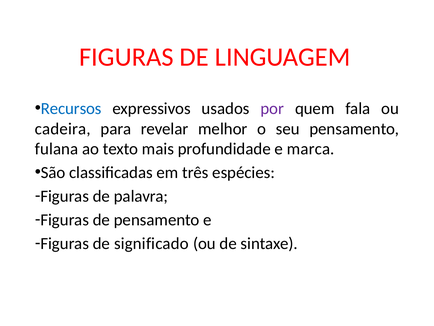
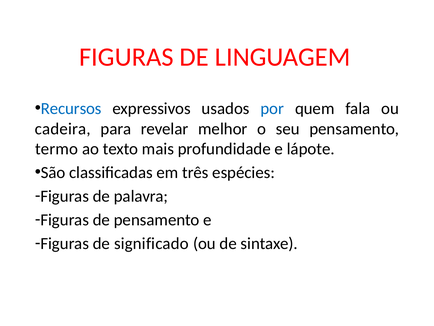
por colour: purple -> blue
fulana: fulana -> termo
marca: marca -> lápote
